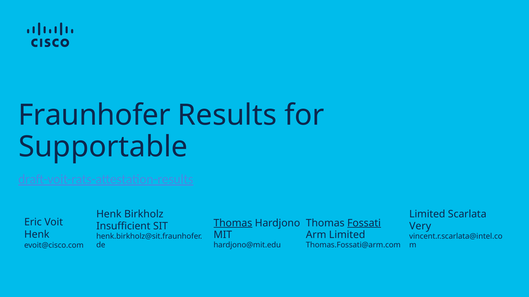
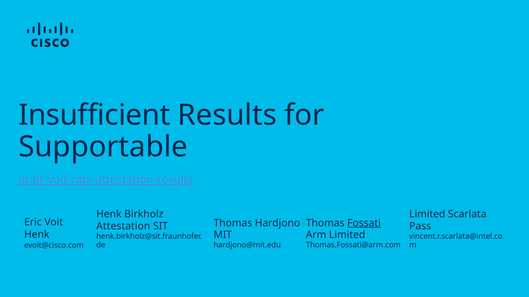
Fraunhofer: Fraunhofer -> Insufficient
Thomas at (233, 223) underline: present -> none
Insufficient: Insufficient -> Attestation
Very: Very -> Pass
